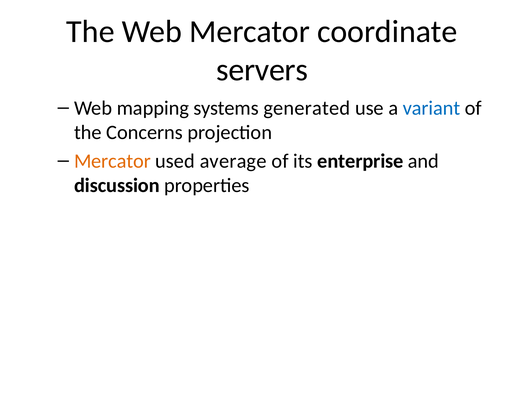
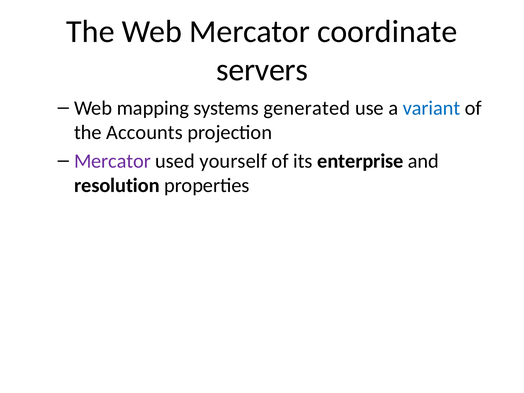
Concerns: Concerns -> Accounts
Mercator at (112, 161) colour: orange -> purple
average: average -> yourself
discussion: discussion -> resolution
